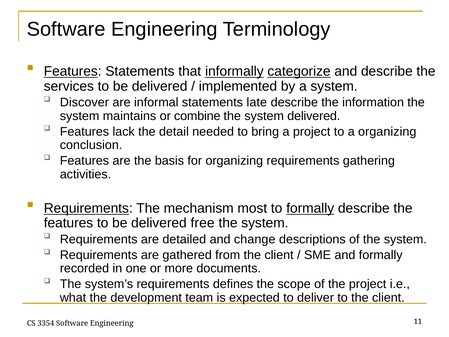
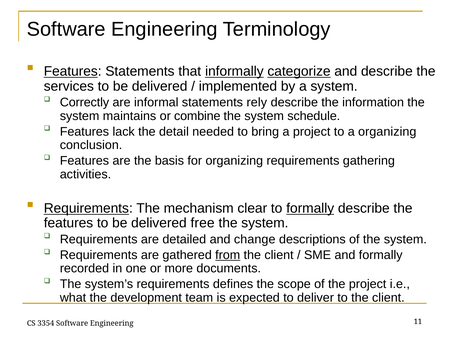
Discover: Discover -> Correctly
late: late -> rely
system delivered: delivered -> schedule
most: most -> clear
from underline: none -> present
